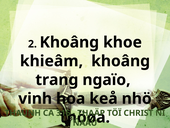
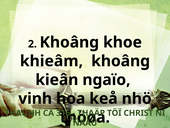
trang: trang -> kieân
